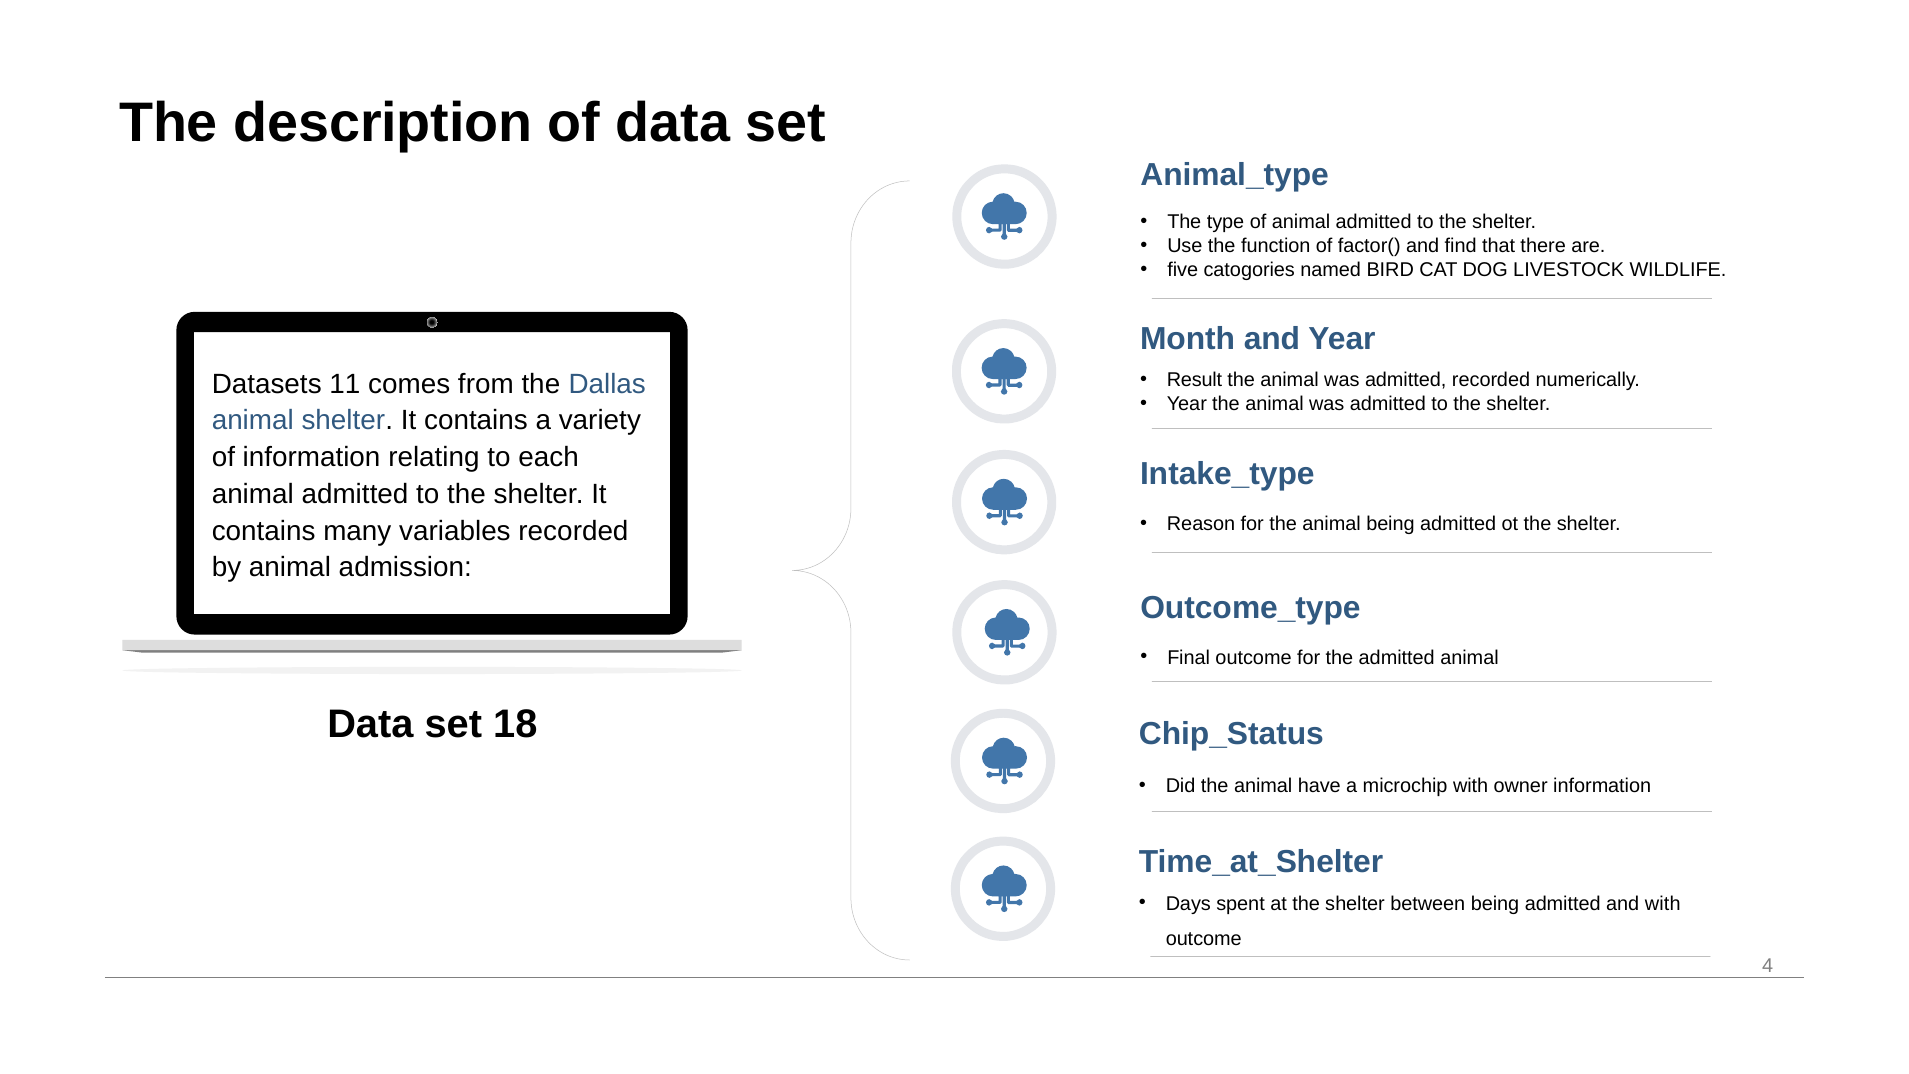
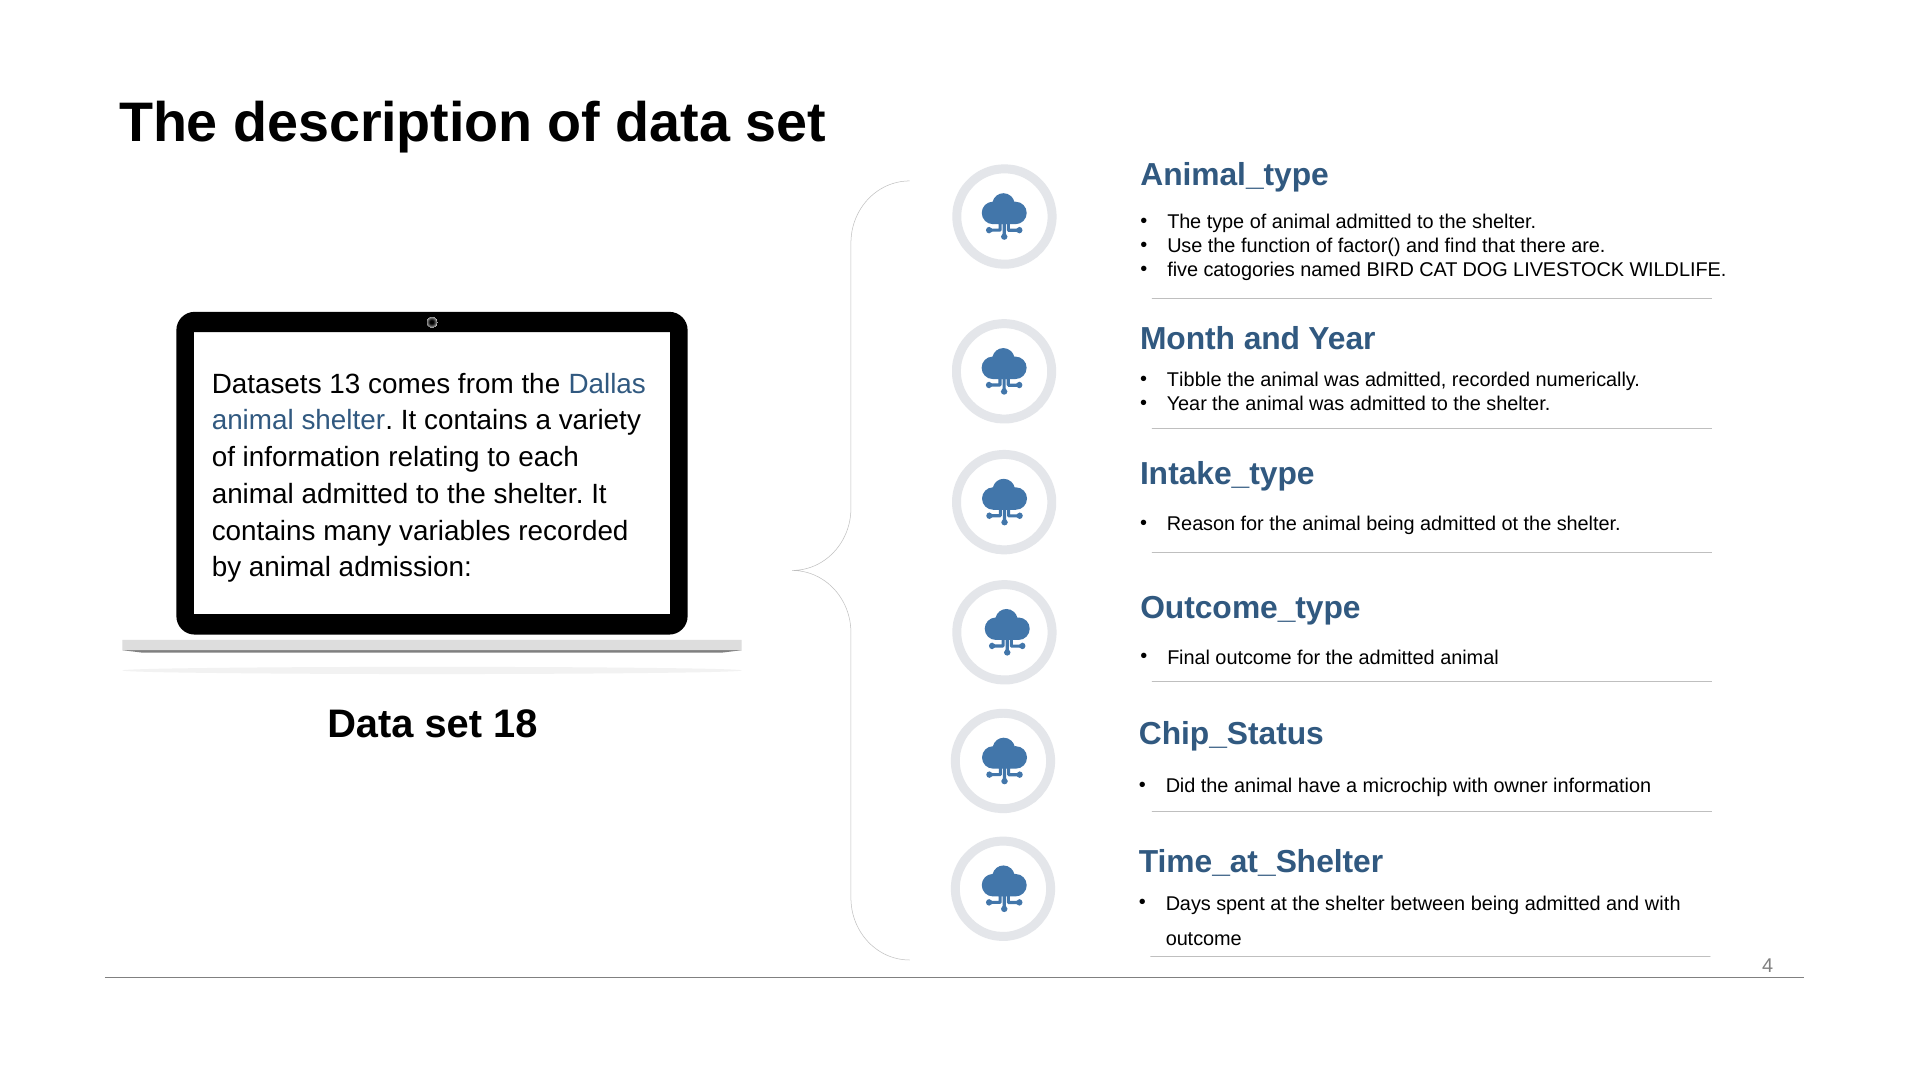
Result: Result -> Tibble
11: 11 -> 13
